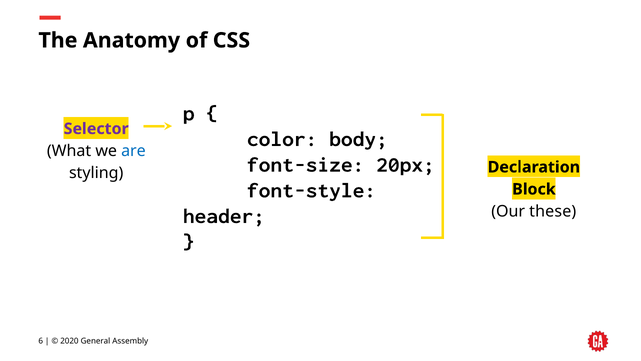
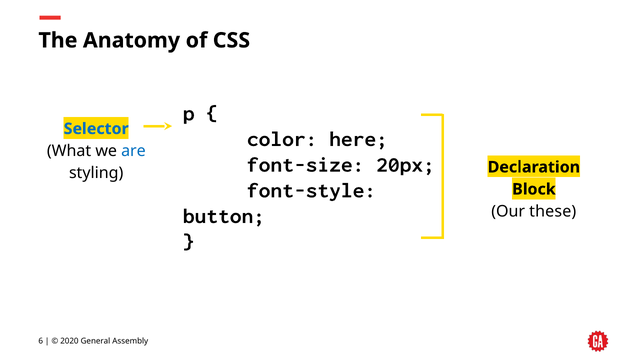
Selector colour: purple -> blue
body: body -> here
header: header -> button
